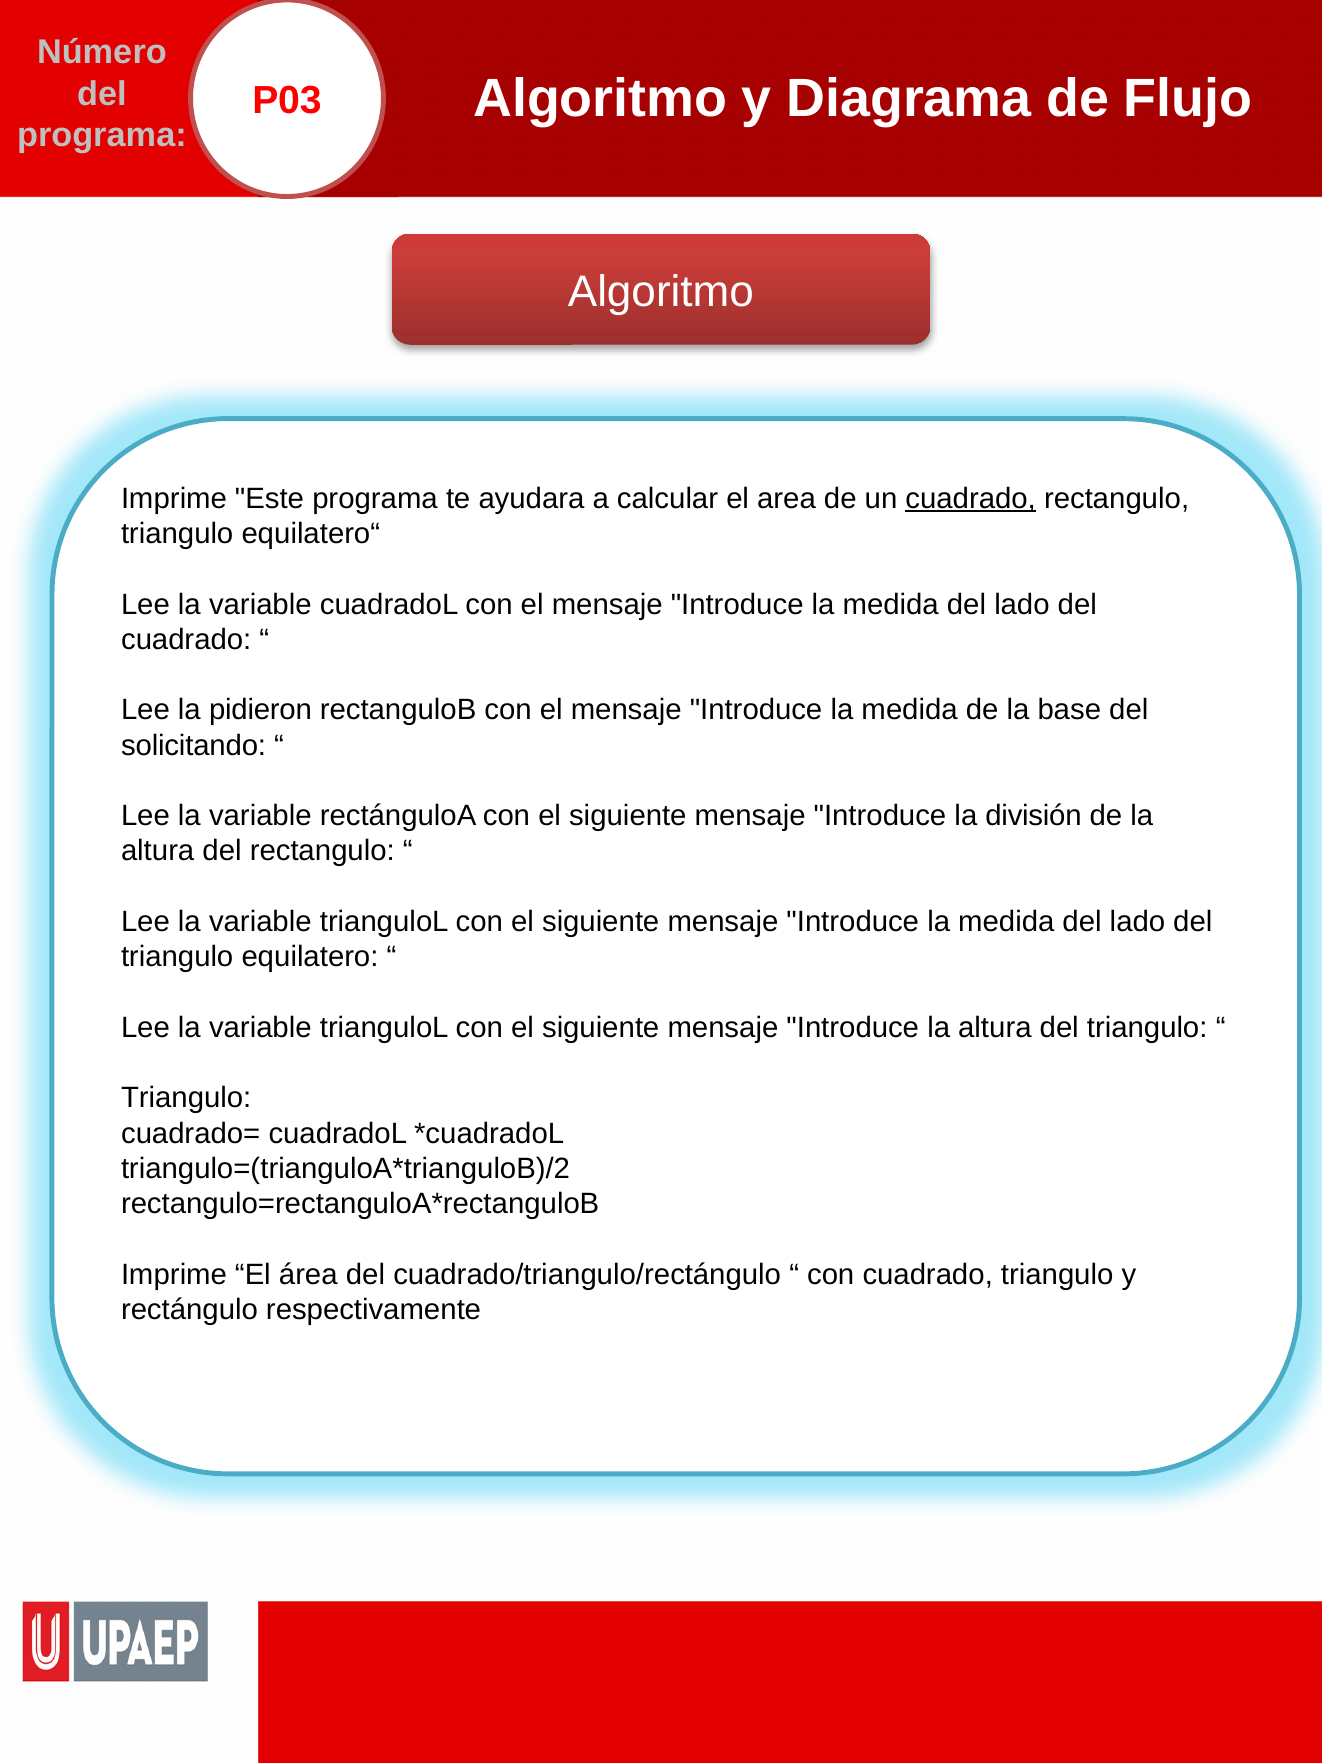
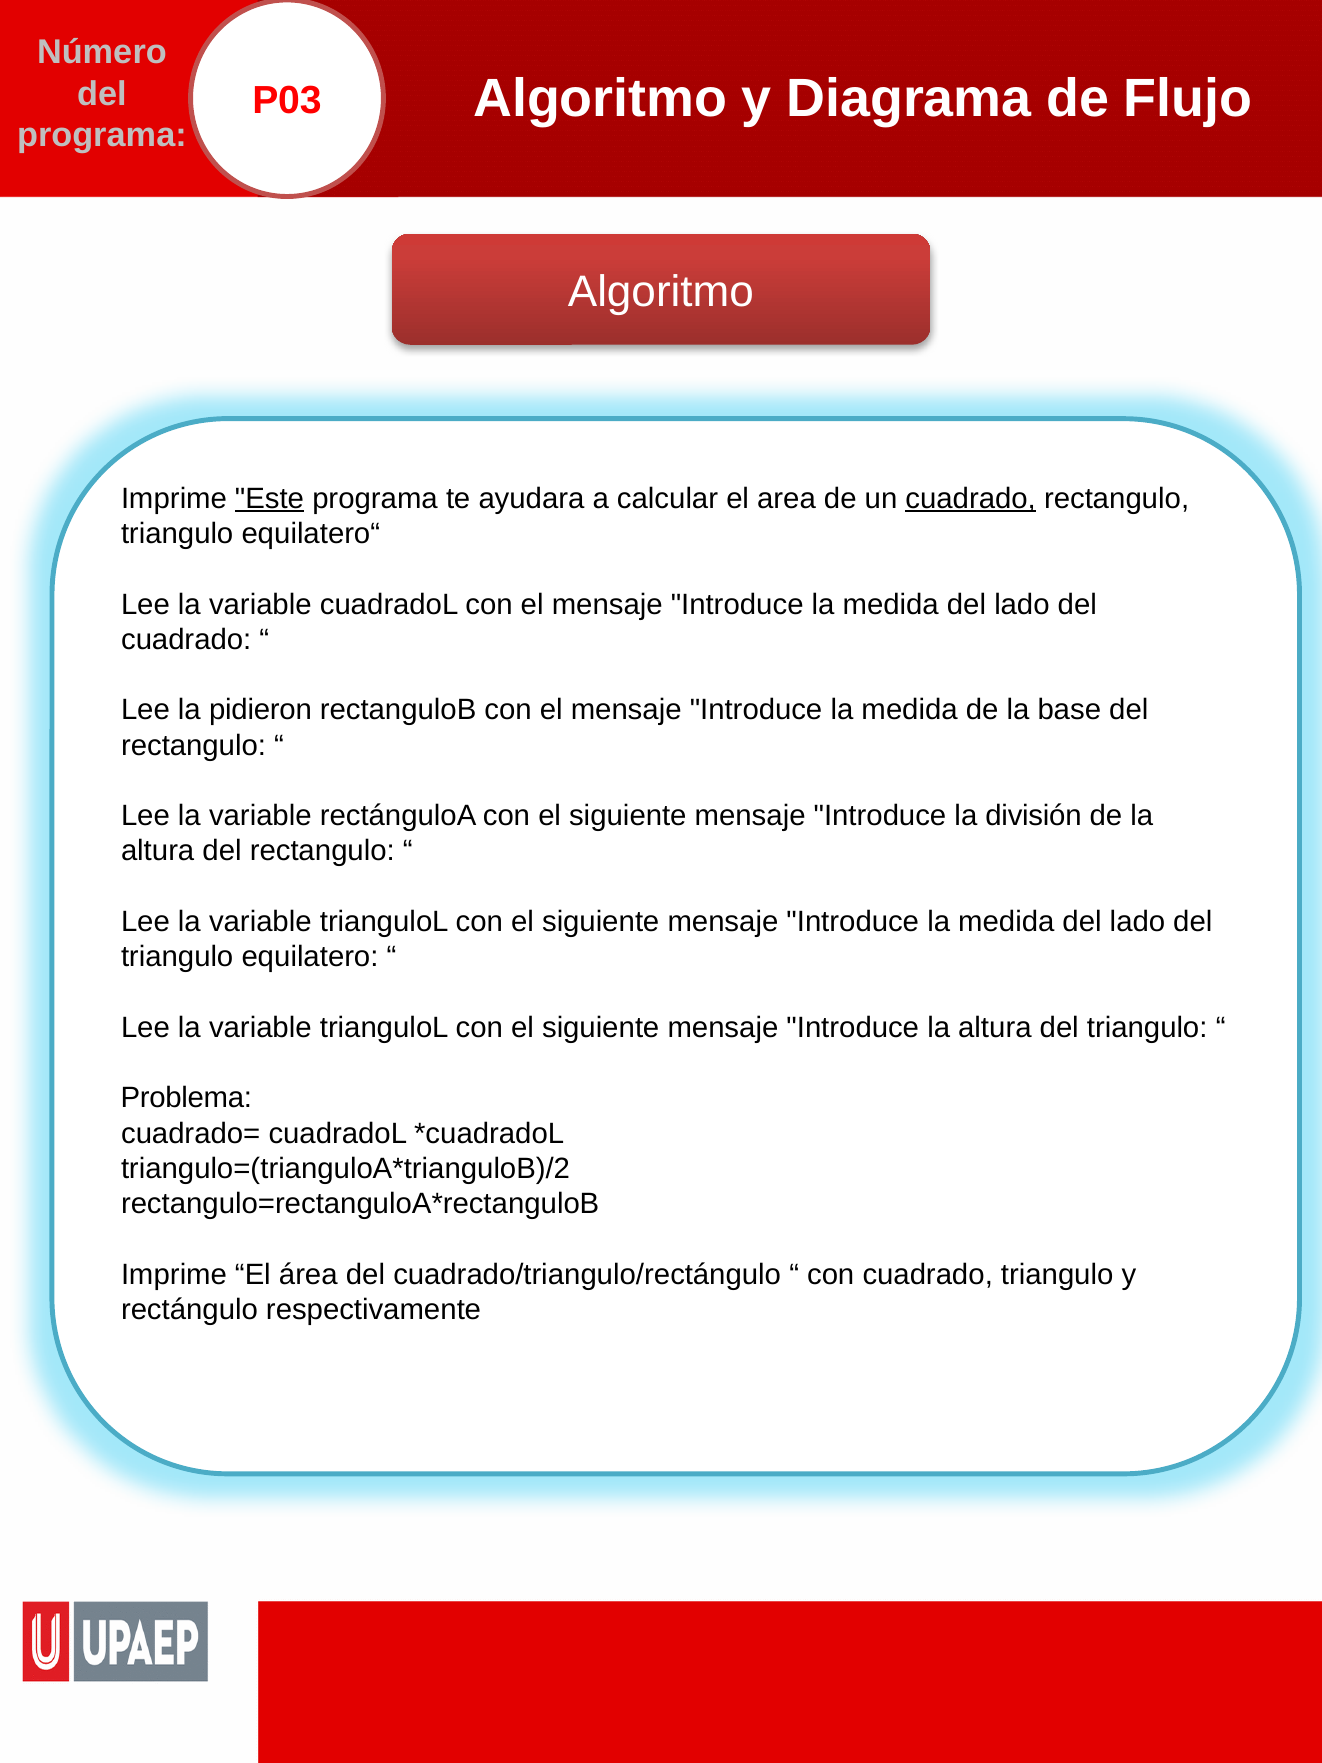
Este underline: none -> present
solicitando at (194, 745): solicitando -> rectangulo
Triangulo at (186, 1098): Triangulo -> Problema
